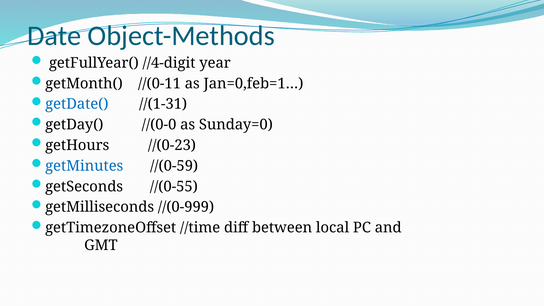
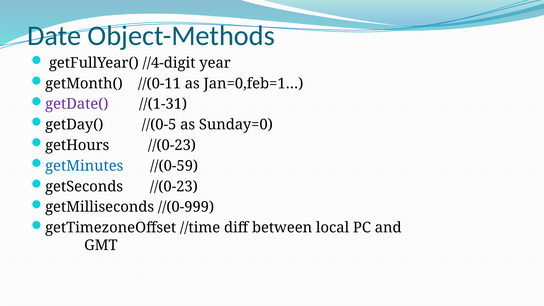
getDate( colour: blue -> purple
//(0-0: //(0-0 -> //(0-5
getSeconds //(0-55: //(0-55 -> //(0-23
